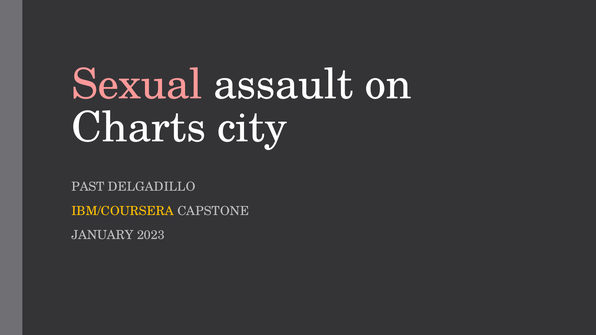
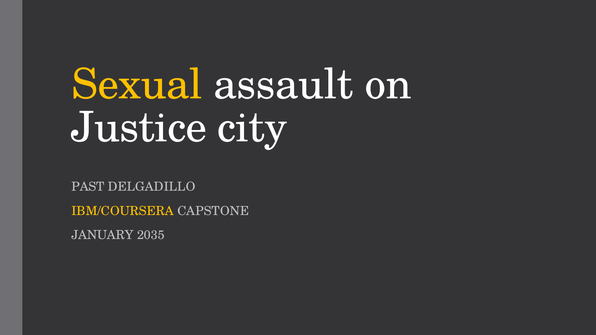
Sexual colour: pink -> yellow
Charts: Charts -> Justice
2023: 2023 -> 2035
